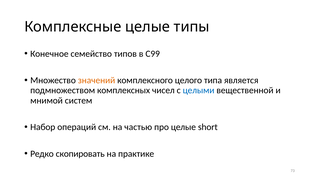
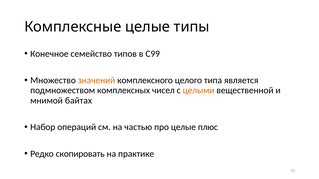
целыми colour: blue -> orange
систем: систем -> байтах
short: short -> плюс
